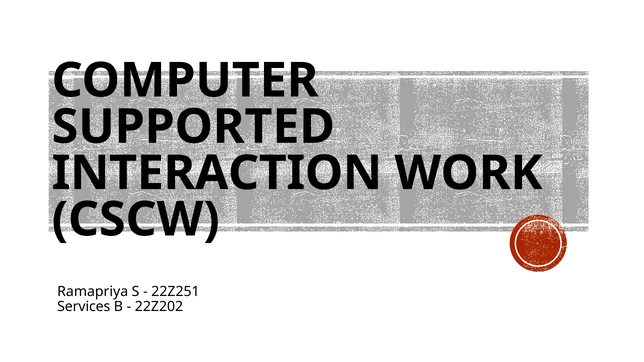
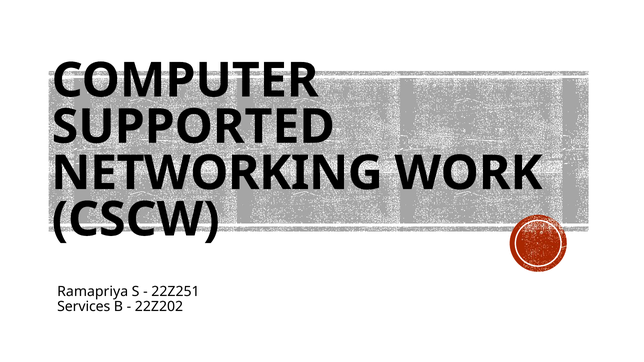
INTERACTION: INTERACTION -> NETWORKING
